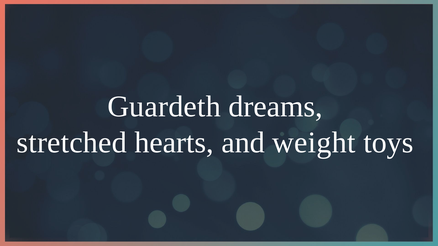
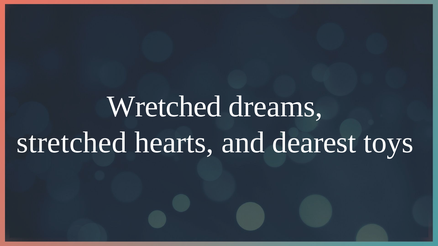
Guardeth: Guardeth -> Wretched
weight: weight -> dearest
